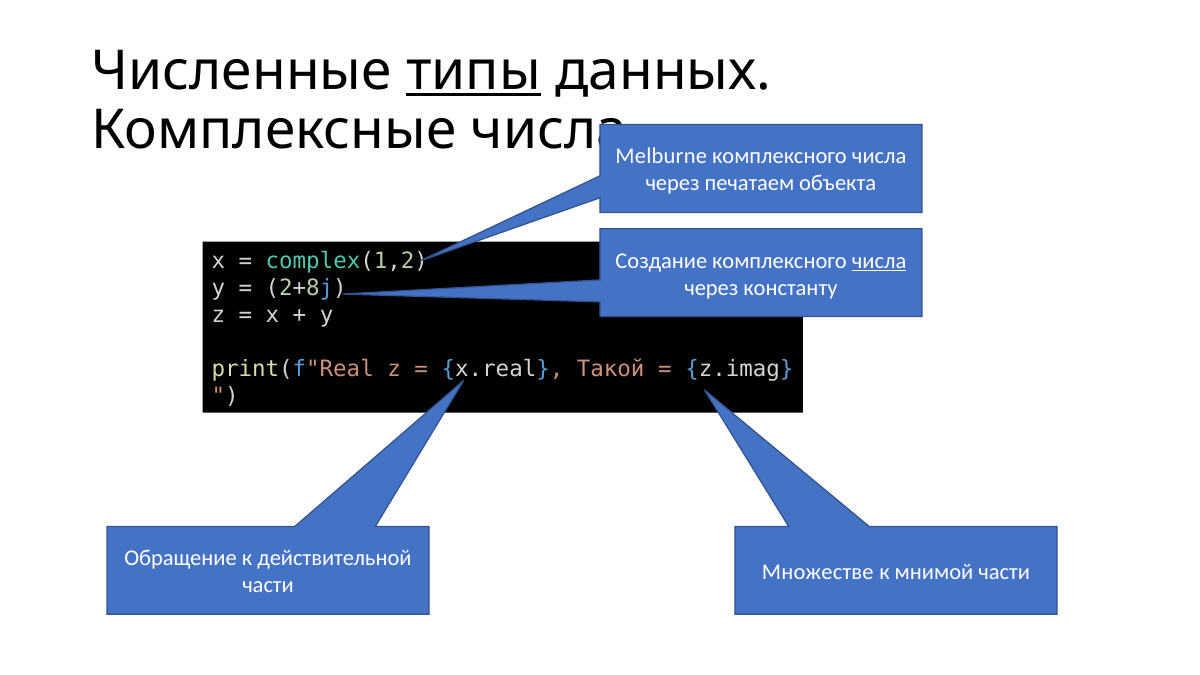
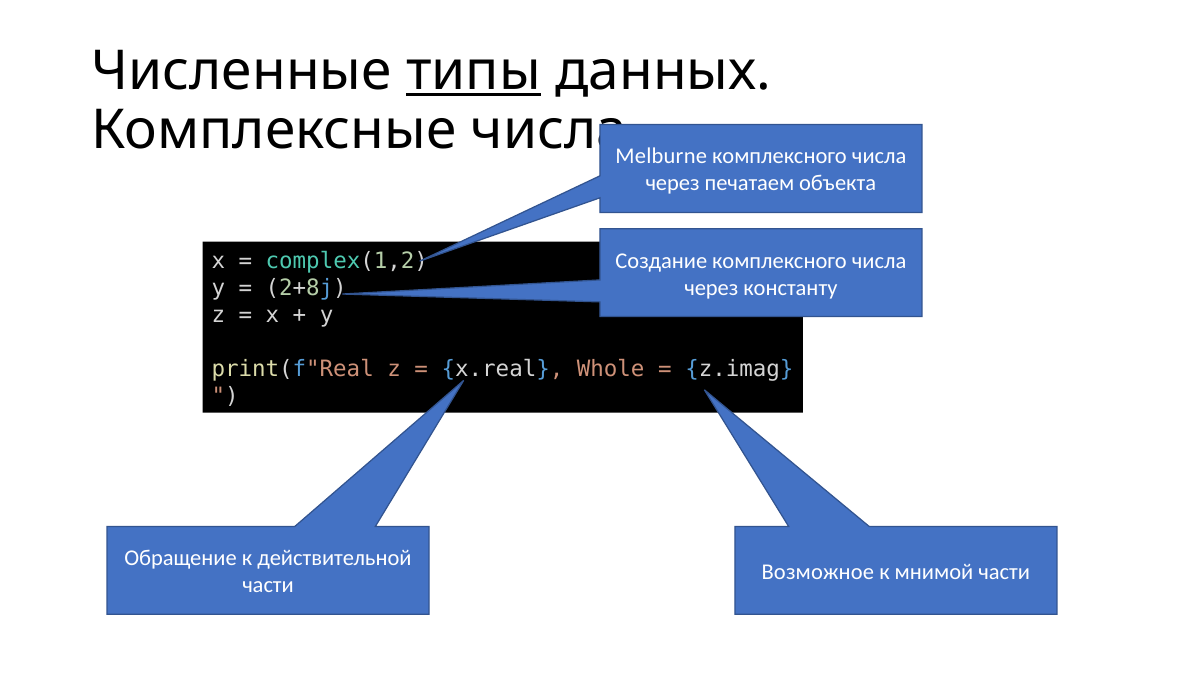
числа at (879, 261) underline: present -> none
Такой: Такой -> Whole
Множестве: Множестве -> Возможное
